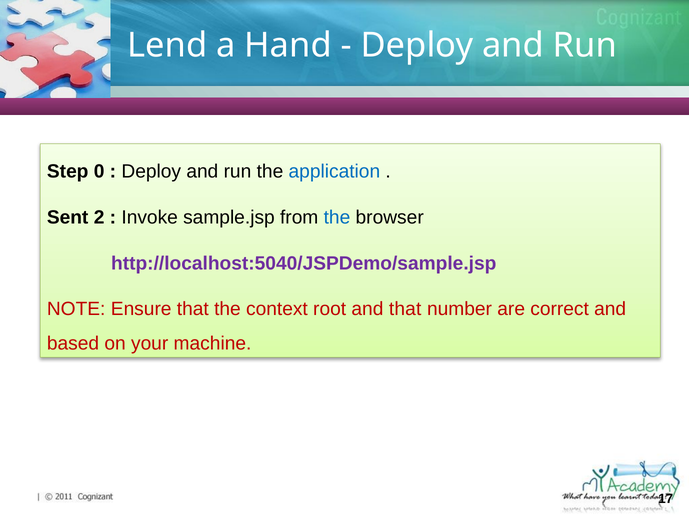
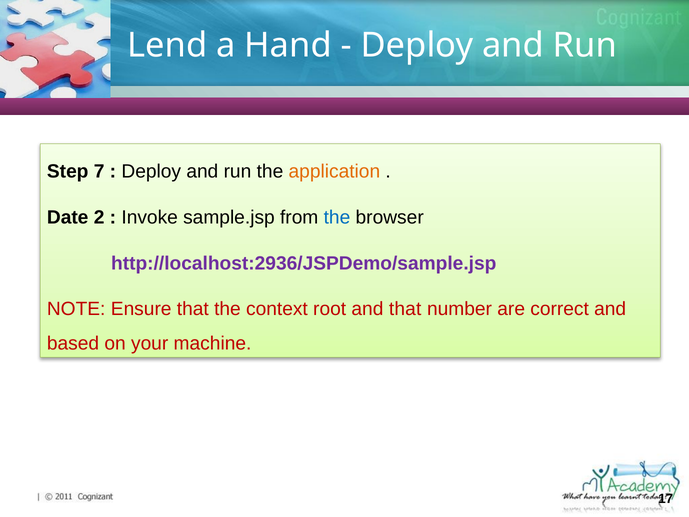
0: 0 -> 7
application colour: blue -> orange
Sent: Sent -> Date
http://localhost:5040/JSPDemo/sample.jsp: http://localhost:5040/JSPDemo/sample.jsp -> http://localhost:2936/JSPDemo/sample.jsp
